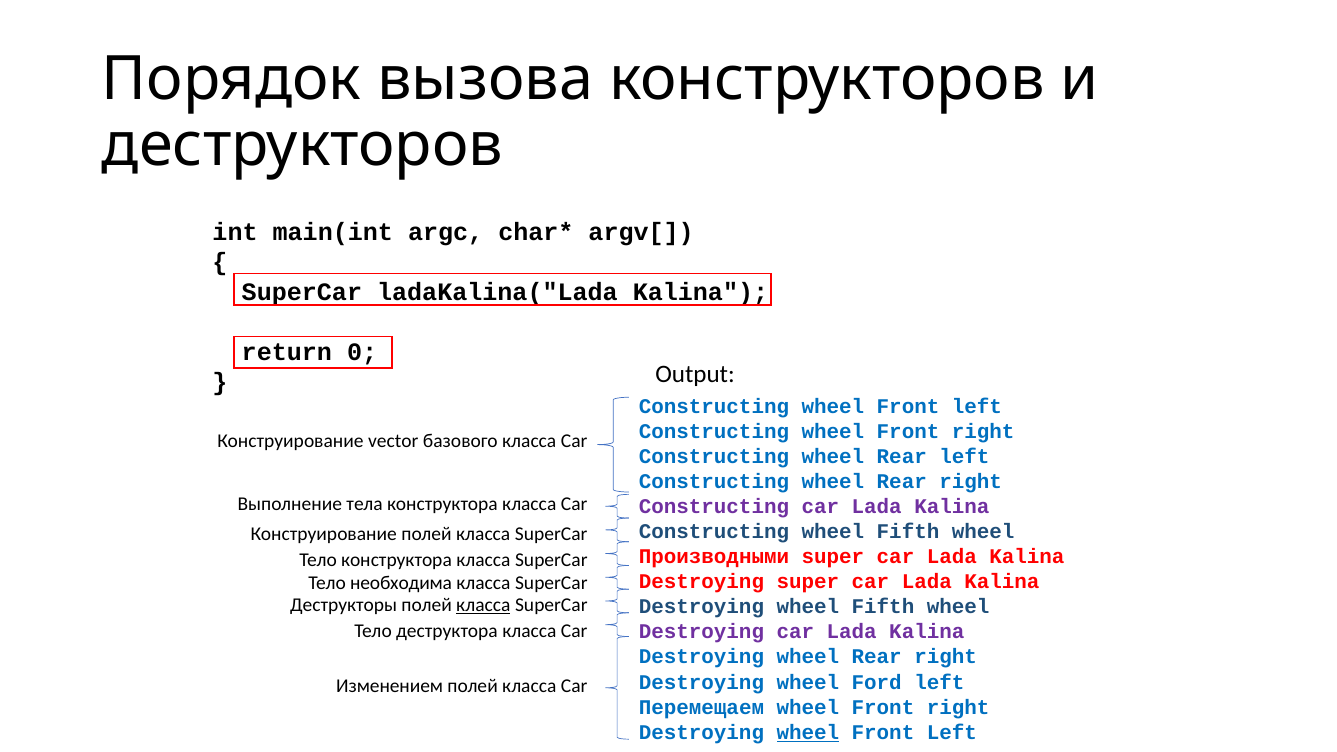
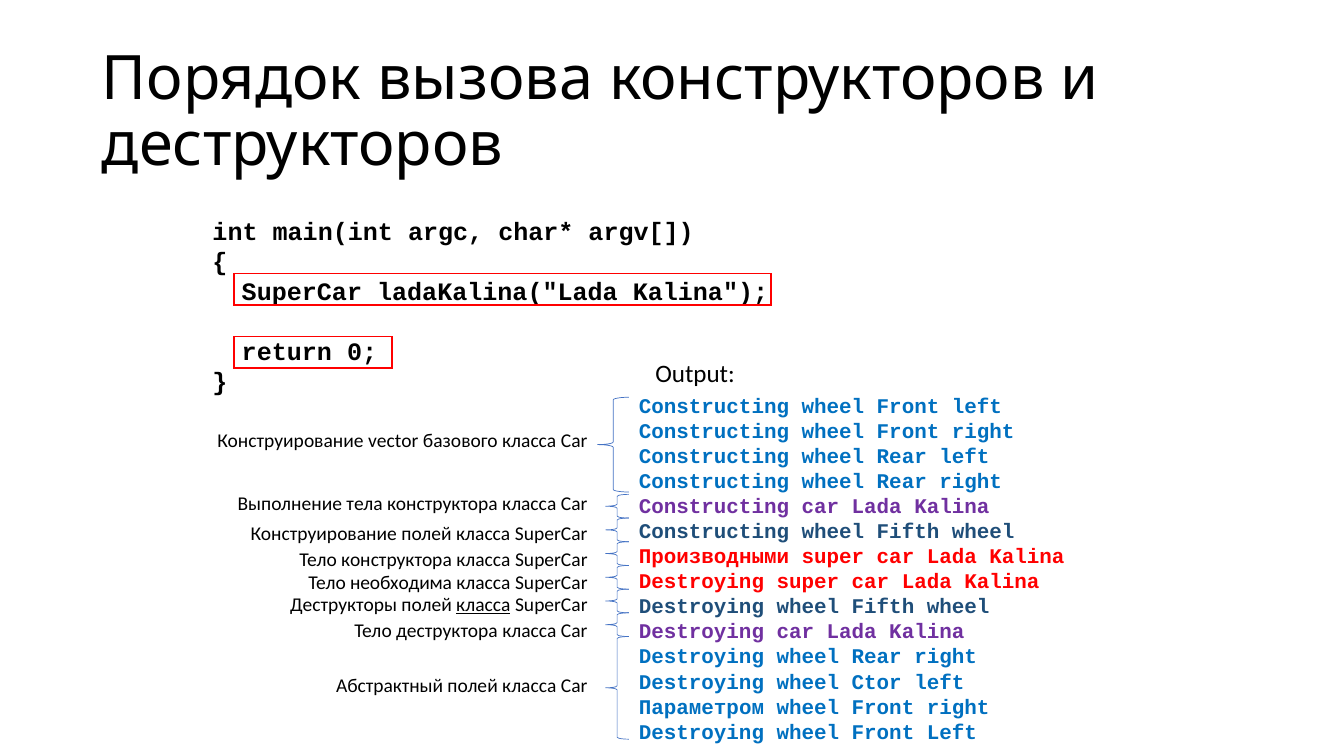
Ford: Ford -> Ctor
Изменением: Изменением -> Абстрактный
Перемещаем: Перемещаем -> Параметром
wheel at (808, 732) underline: present -> none
